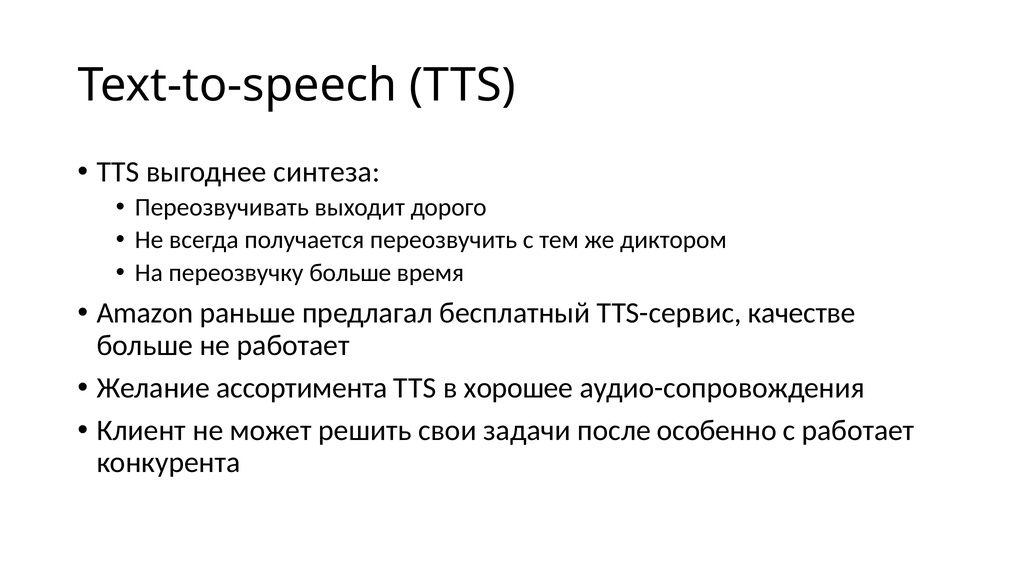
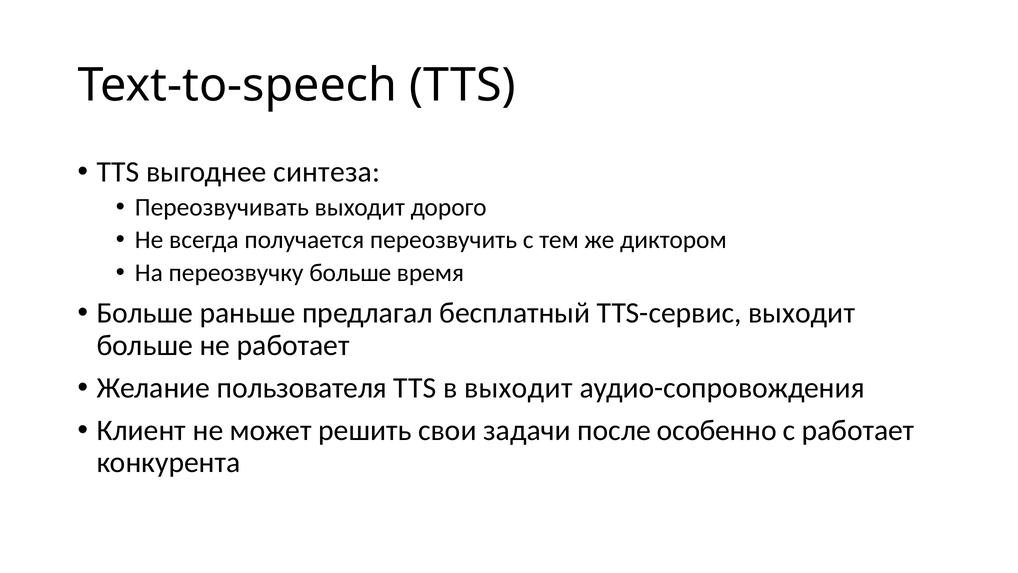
Amazon at (145, 313): Amazon -> Больше
TTS-сервис качестве: качестве -> выходит
ассортимента: ассортимента -> пользователя
в хорошее: хорошее -> выходит
